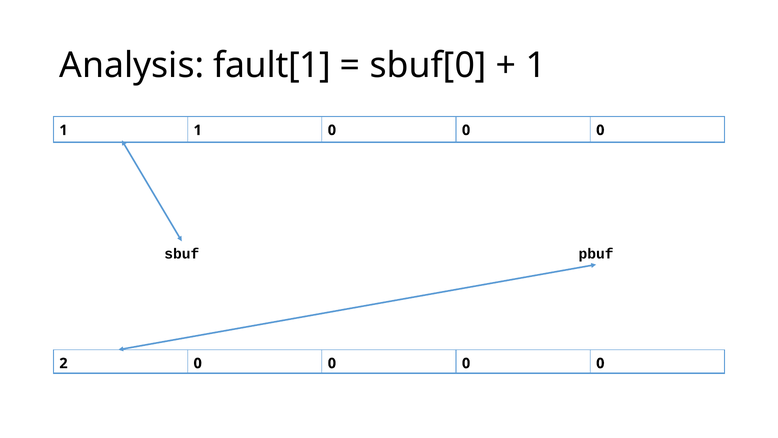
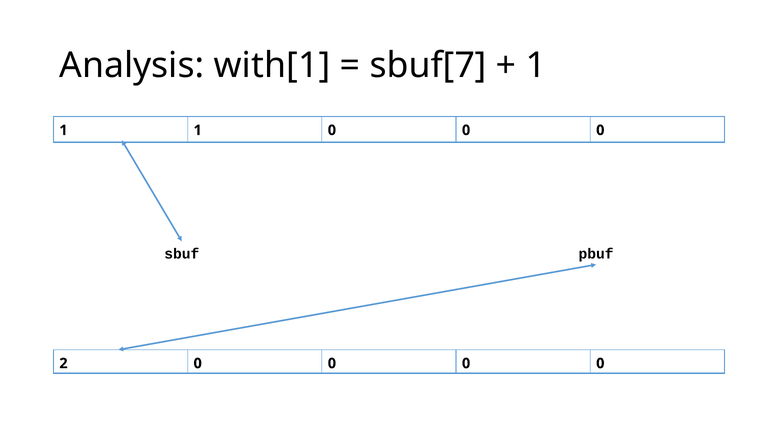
fault[1: fault[1 -> with[1
sbuf[0: sbuf[0 -> sbuf[7
